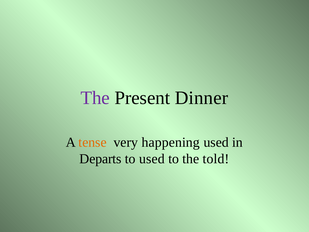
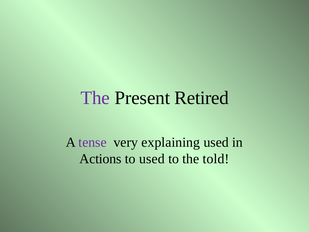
Dinner: Dinner -> Retired
tense colour: orange -> purple
happening: happening -> explaining
Departs: Departs -> Actions
